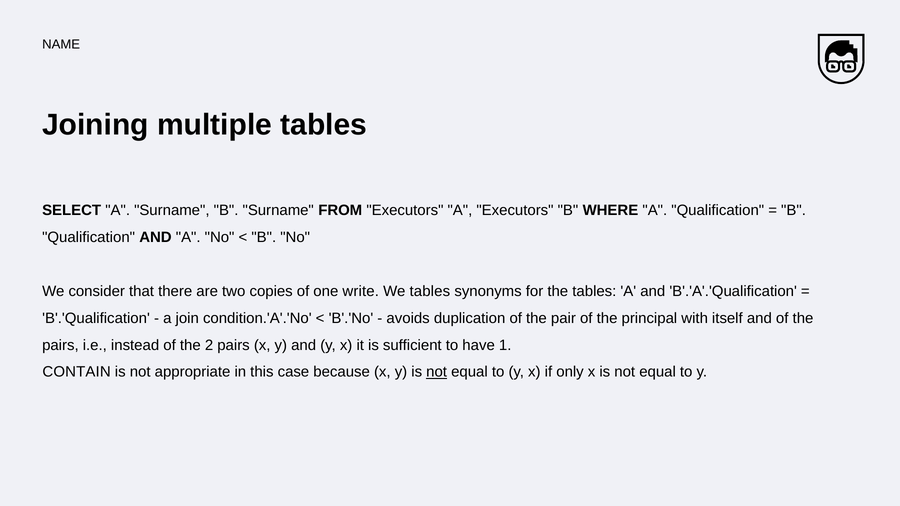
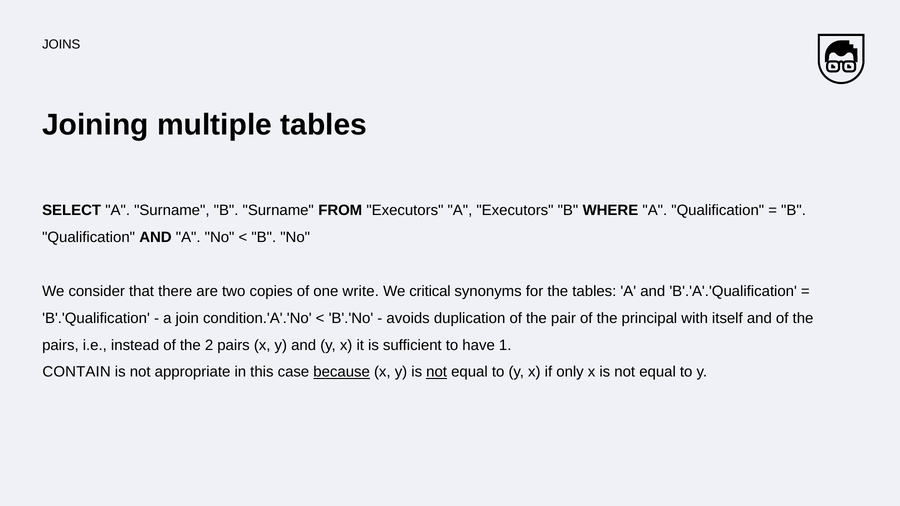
NAME: NAME -> JOINS
We tables: tables -> critical
because underline: none -> present
